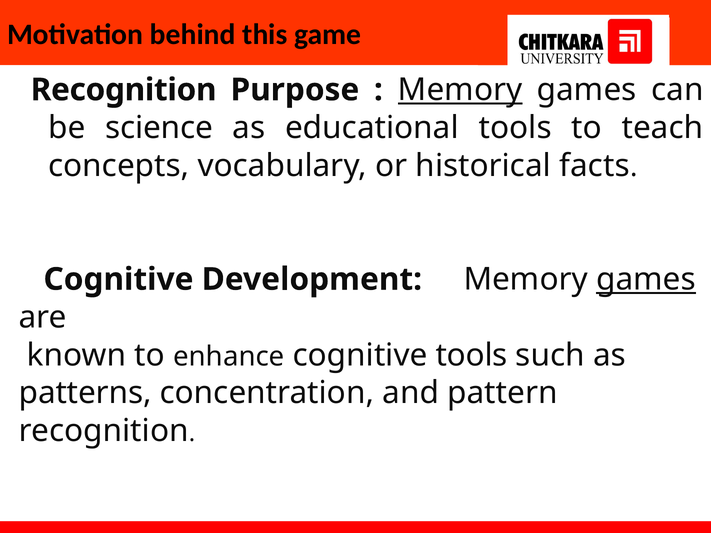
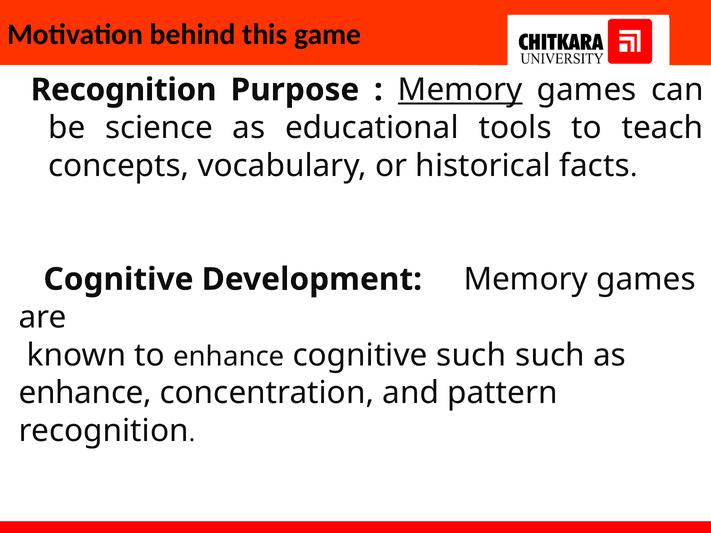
games at (646, 279) underline: present -> none
cognitive tools: tools -> such
patterns at (85, 393): patterns -> enhance
